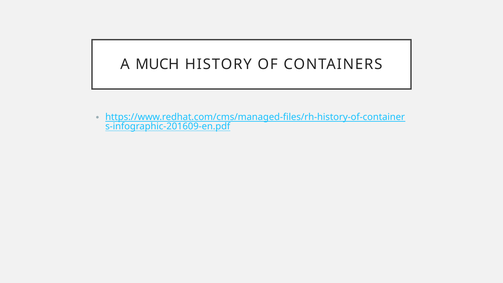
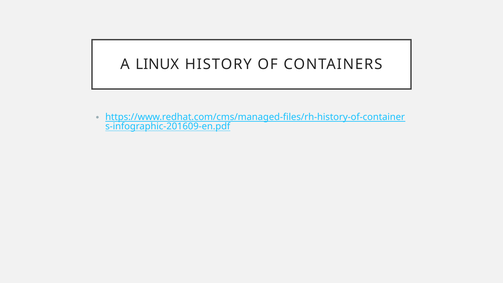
MUCH: MUCH -> LINUX
